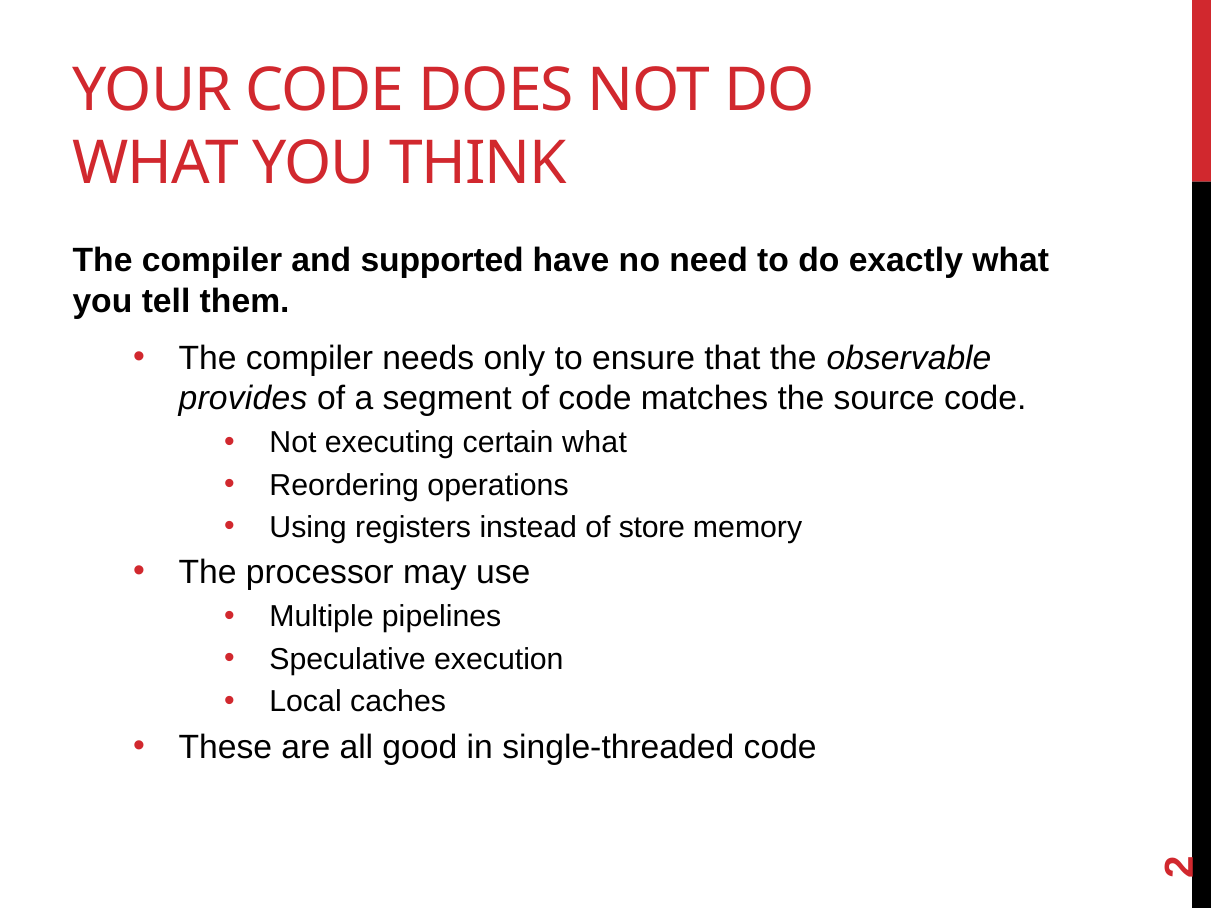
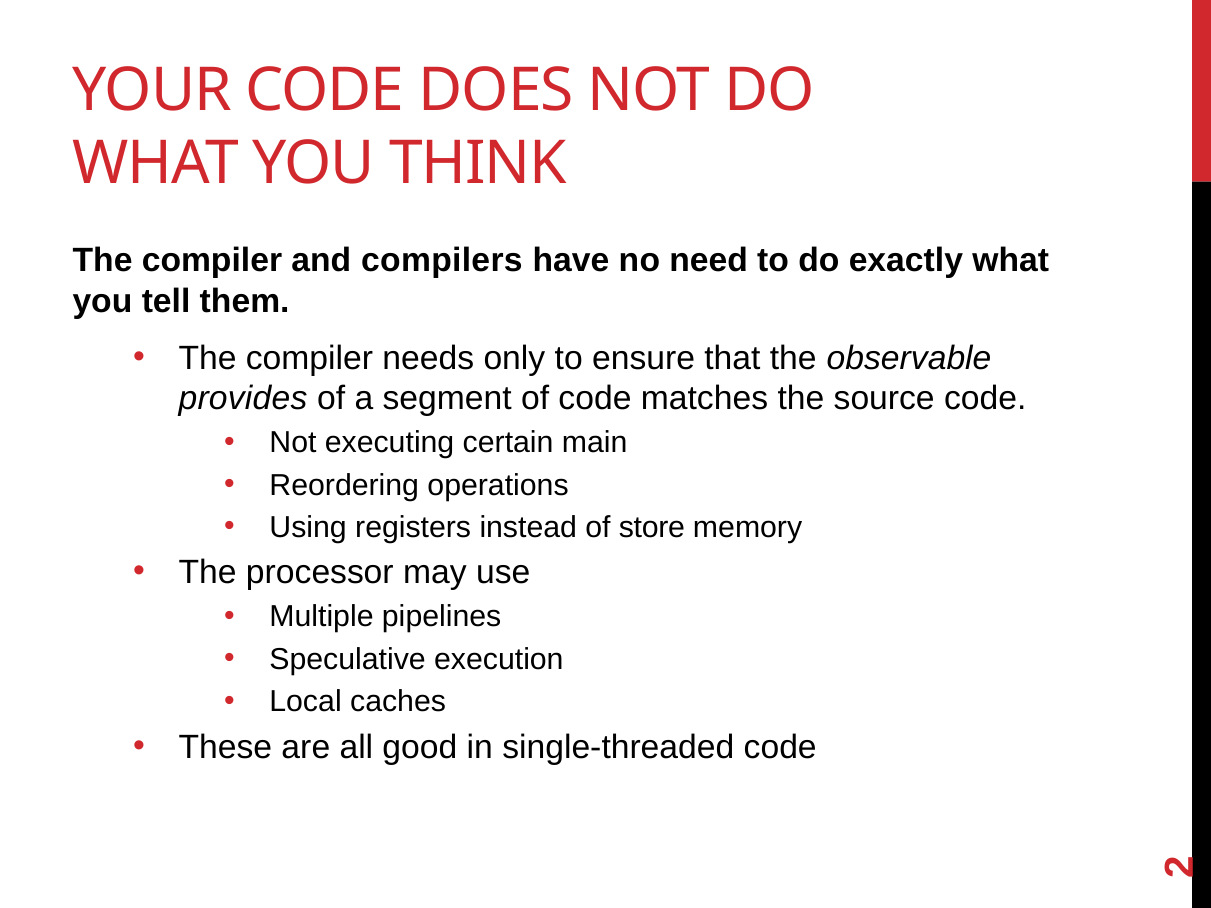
supported: supported -> compilers
certain what: what -> main
